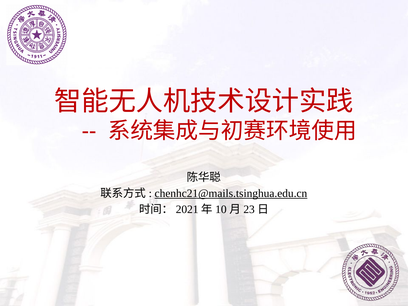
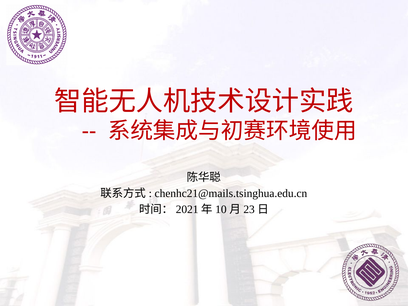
chenhc21@mails.tsinghua.edu.cn underline: present -> none
